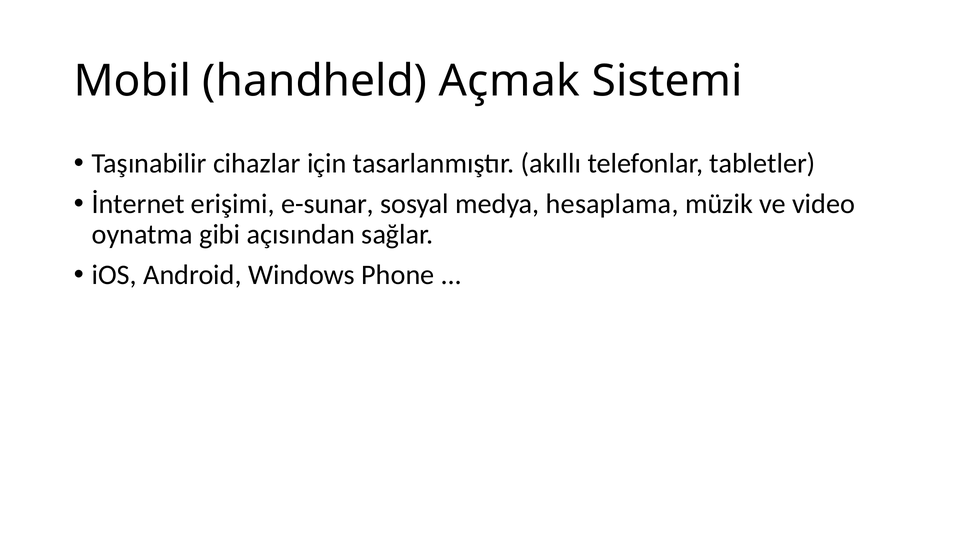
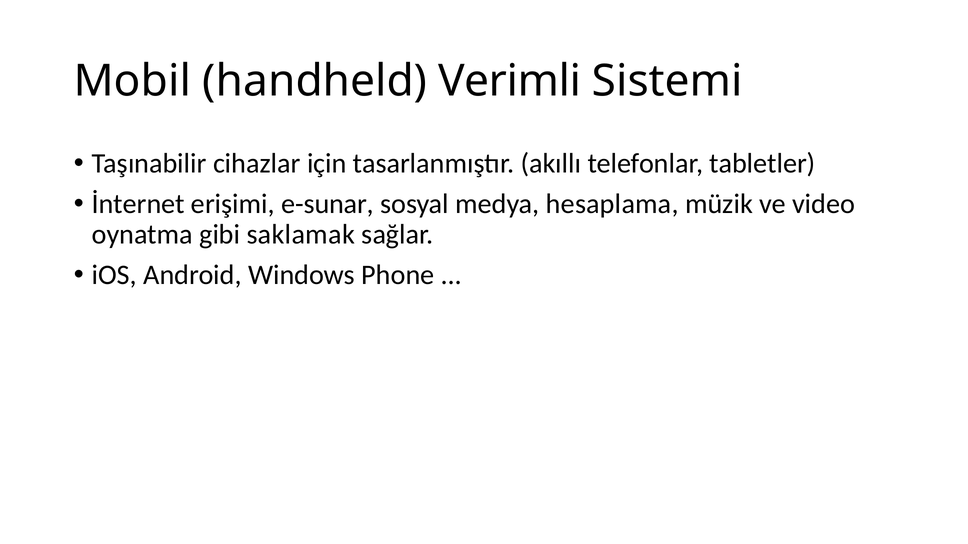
Açmak: Açmak -> Verimli
açısından: açısından -> saklamak
